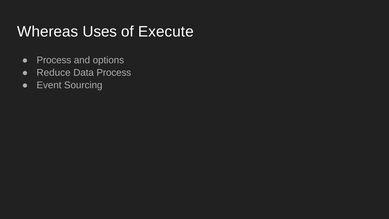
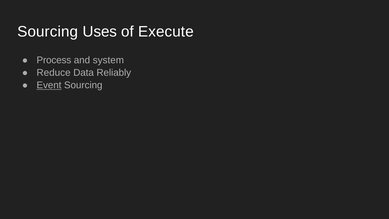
Whereas at (48, 32): Whereas -> Sourcing
options: options -> system
Data Process: Process -> Reliably
Event underline: none -> present
